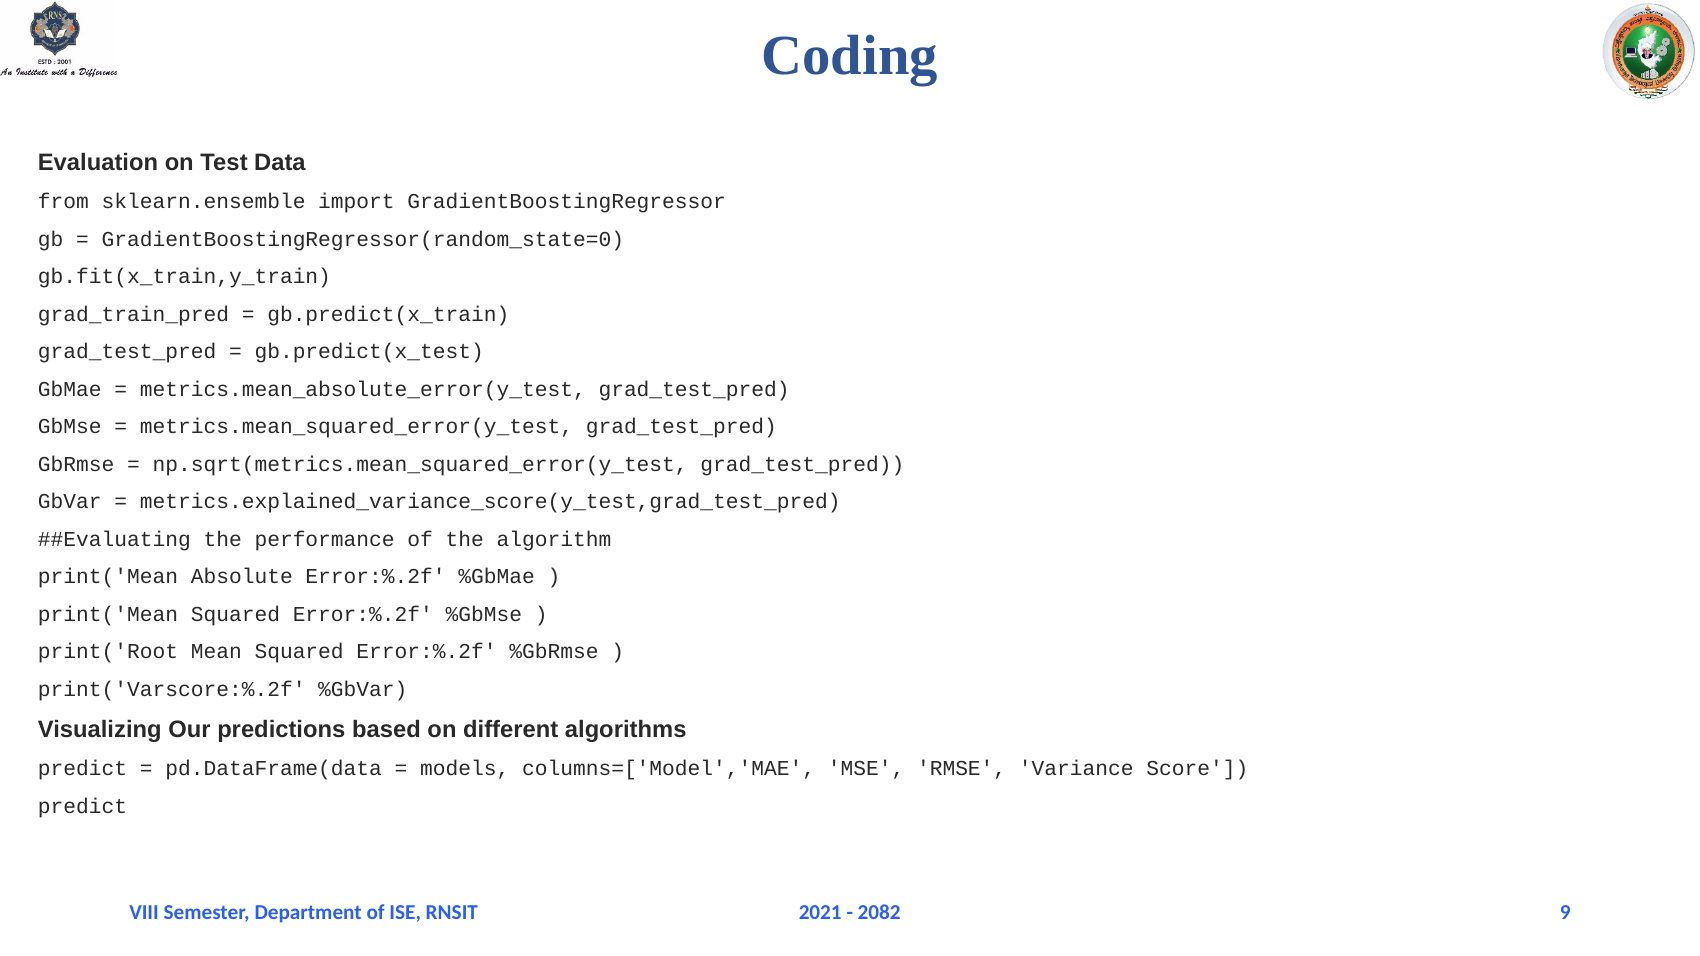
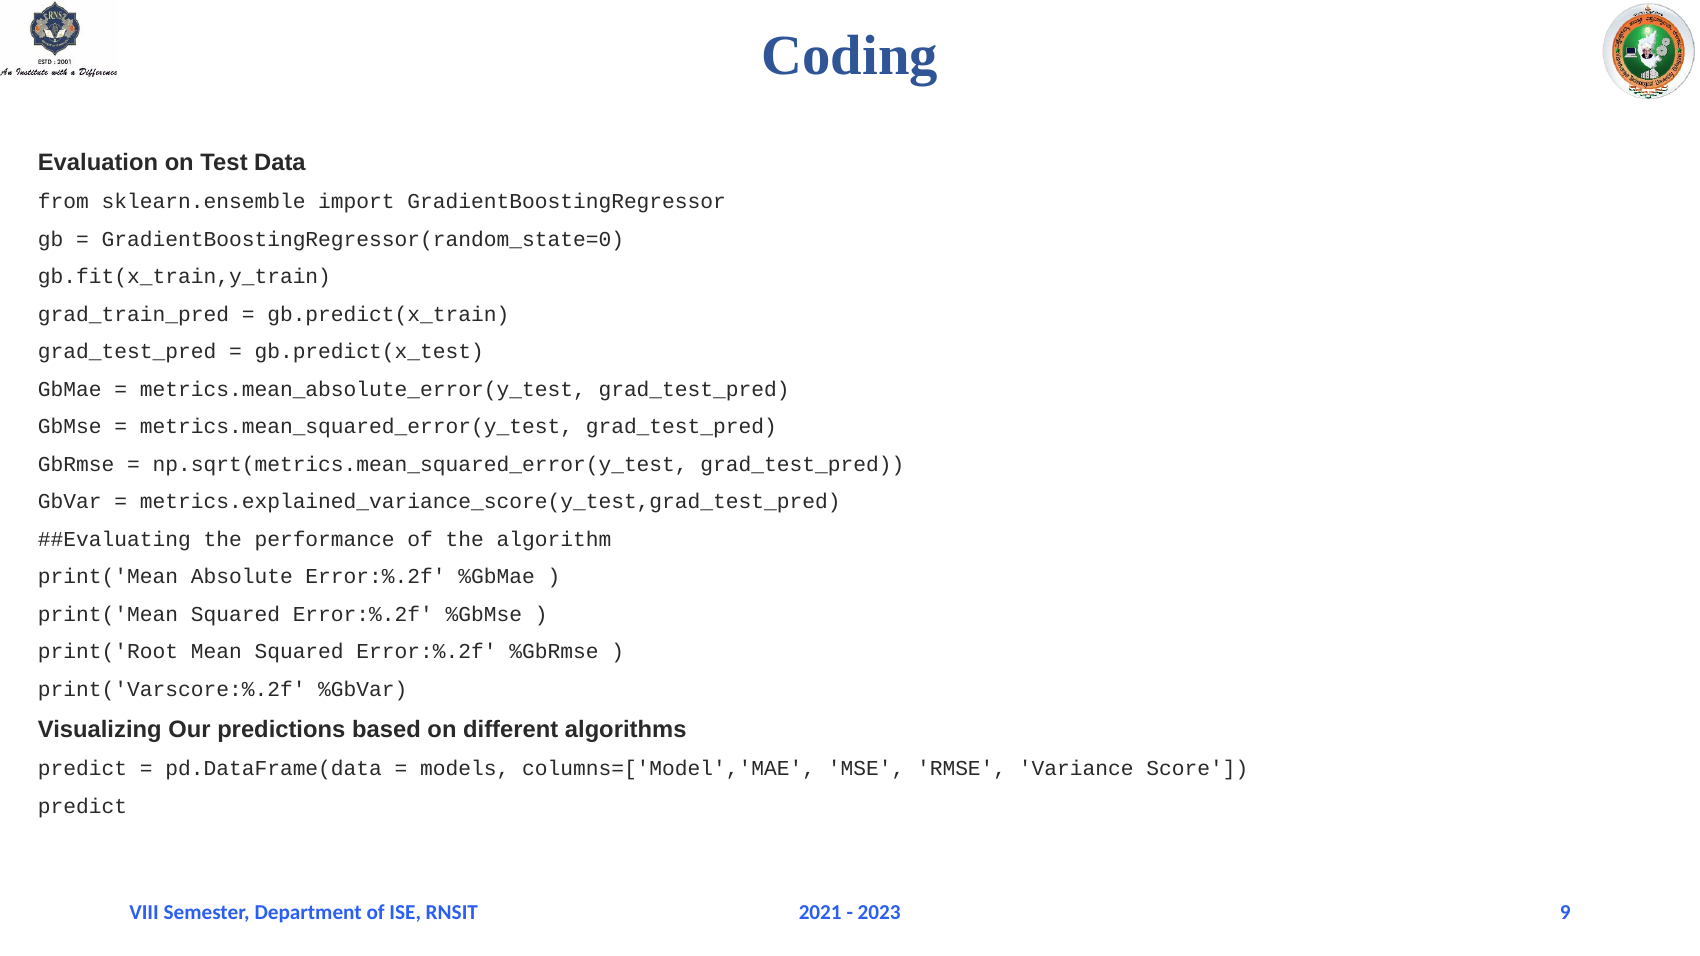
2082: 2082 -> 2023
